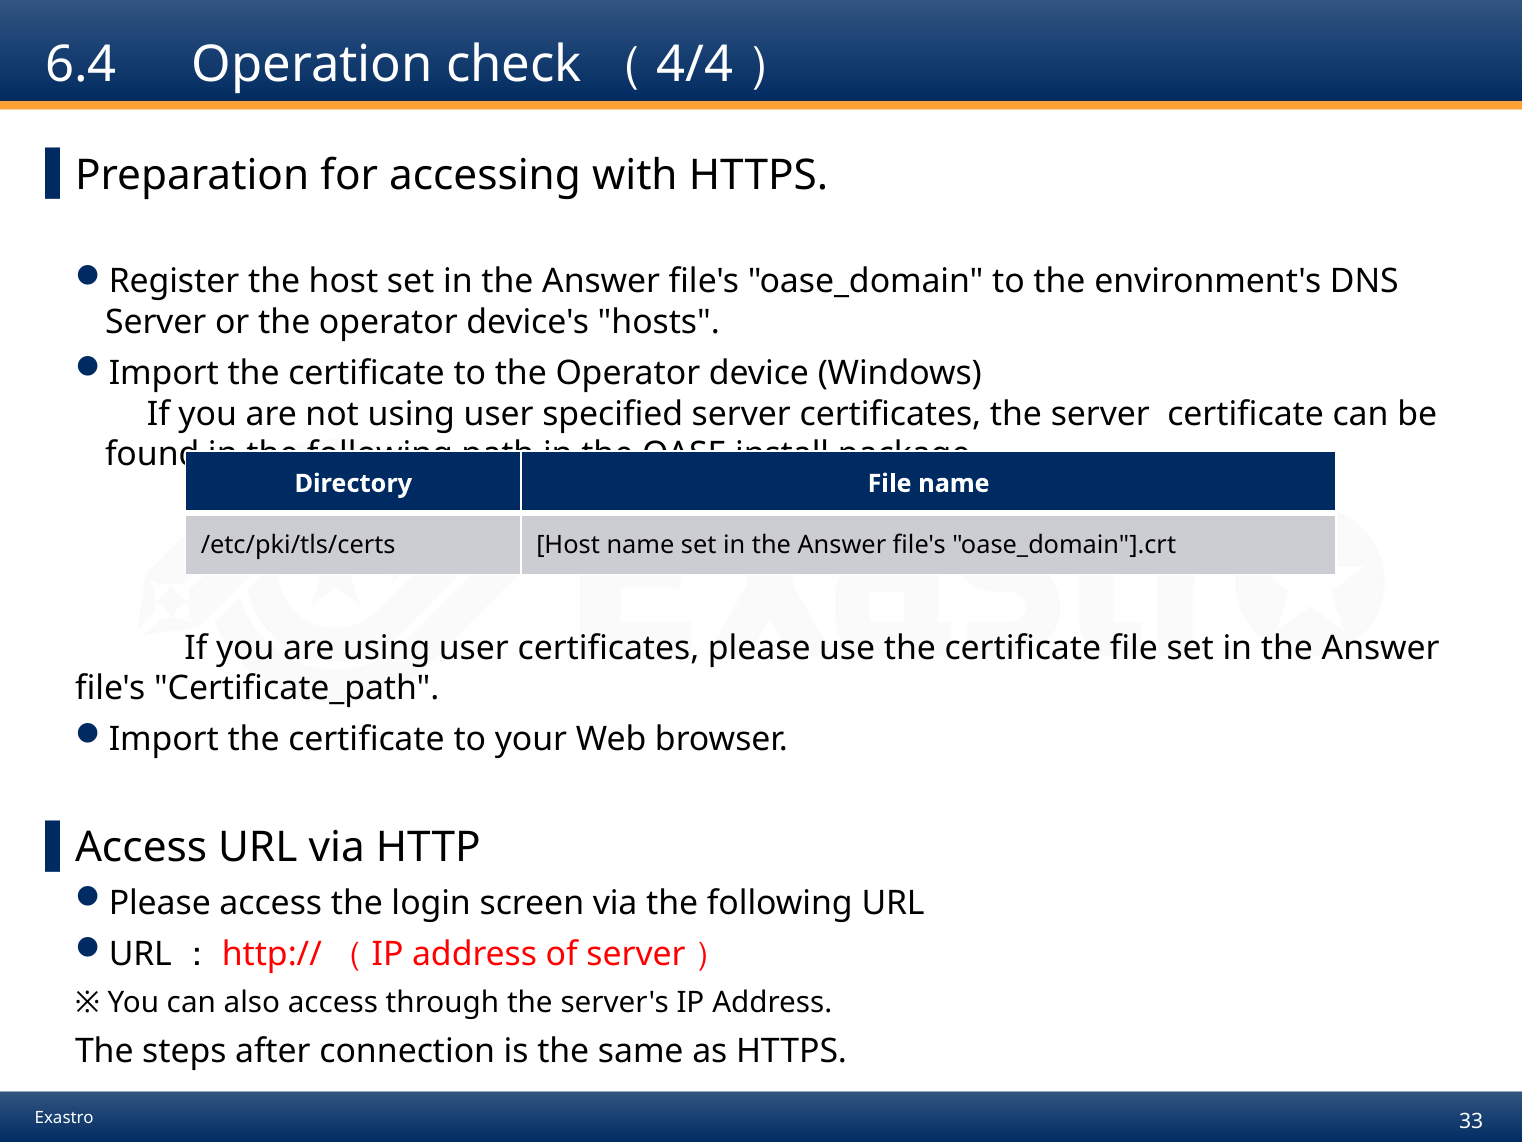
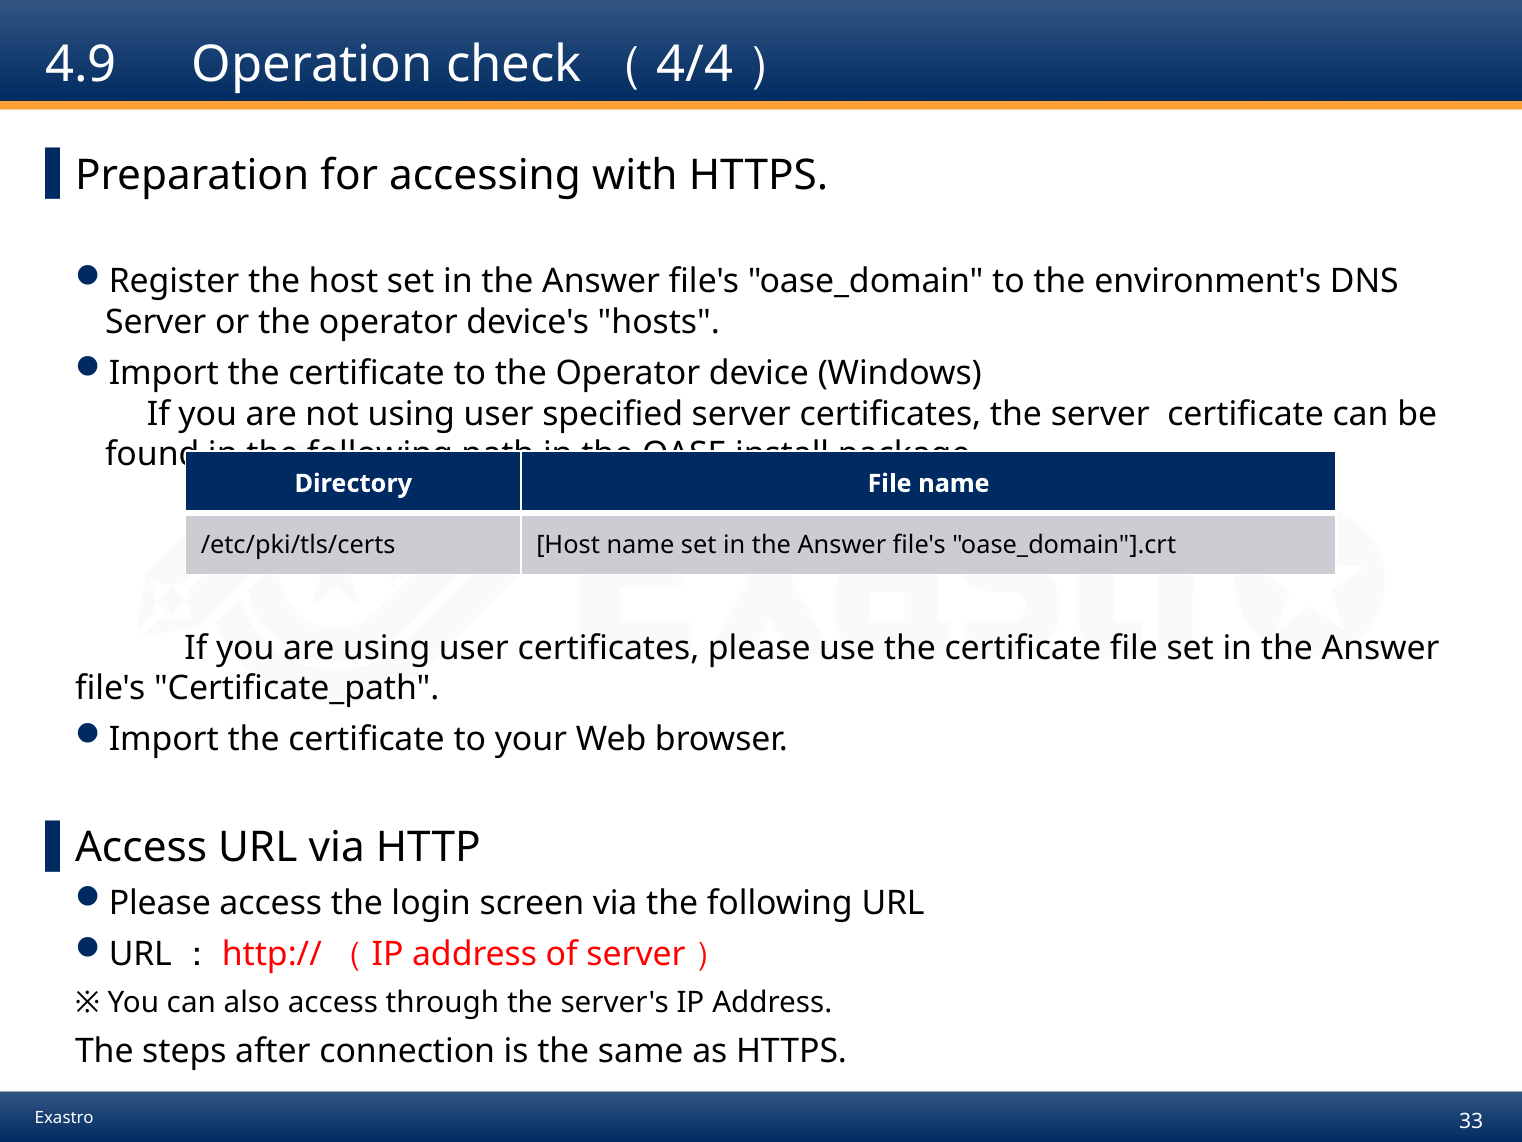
6.4: 6.4 -> 4.9
